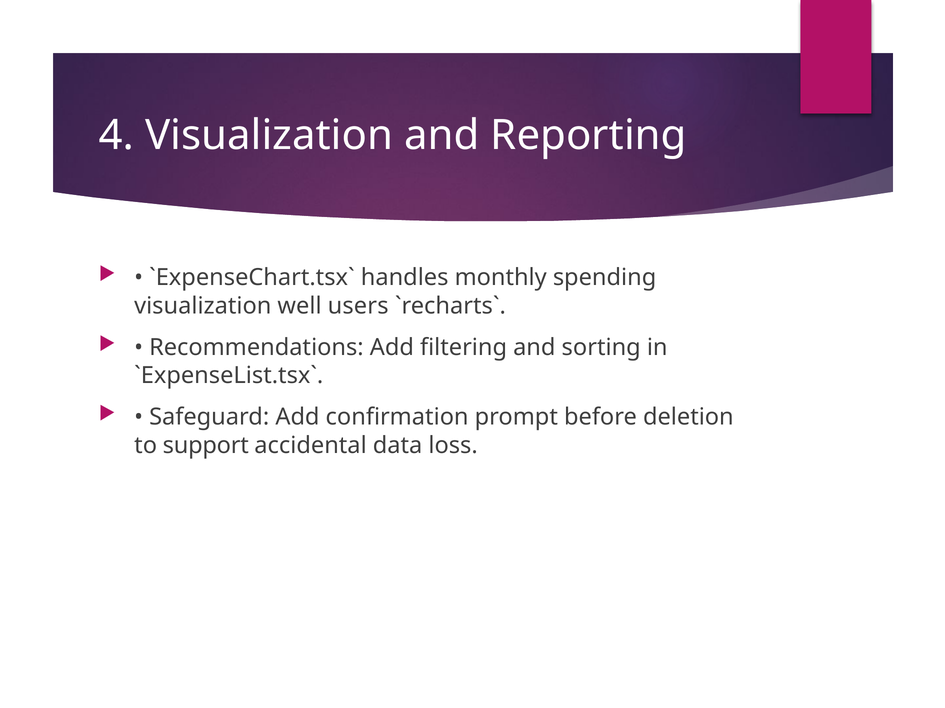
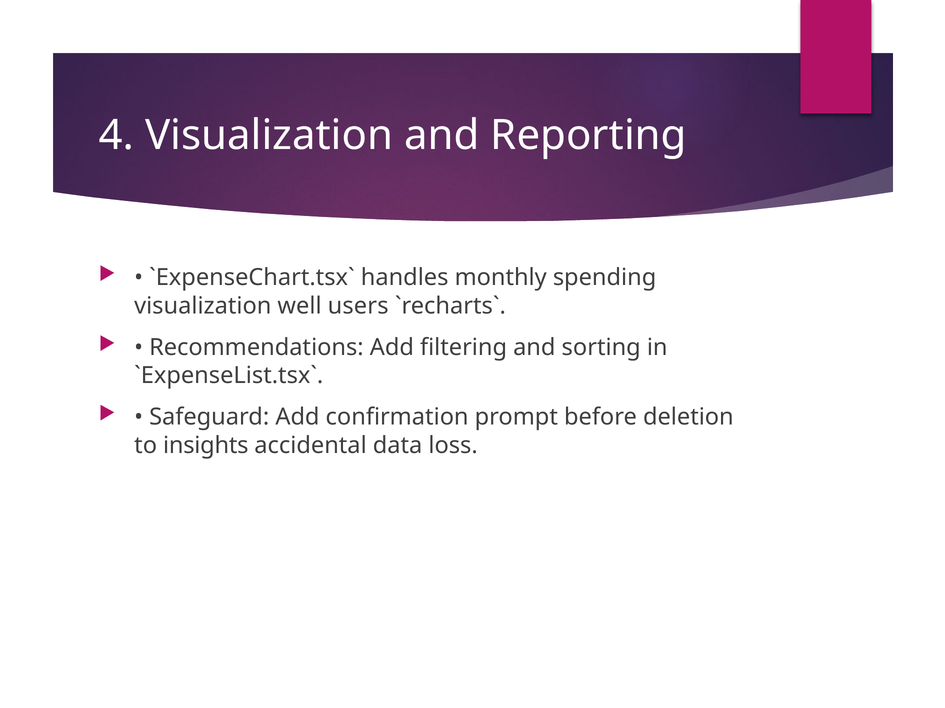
support: support -> insights
